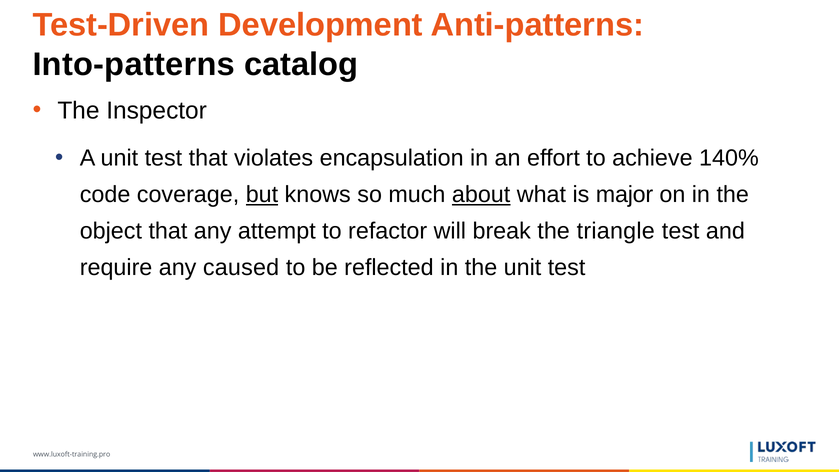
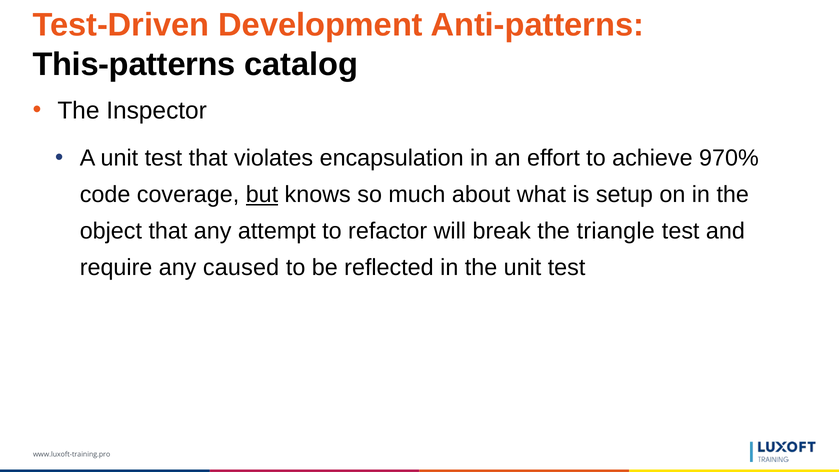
Into-patterns: Into-patterns -> This-patterns
140%: 140% -> 970%
about underline: present -> none
major: major -> setup
